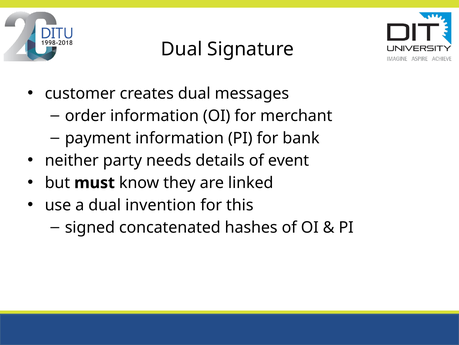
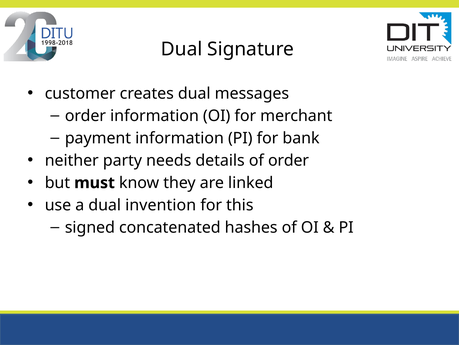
of event: event -> order
